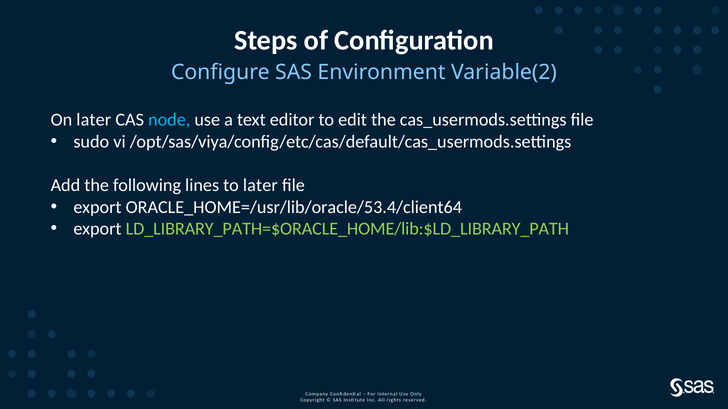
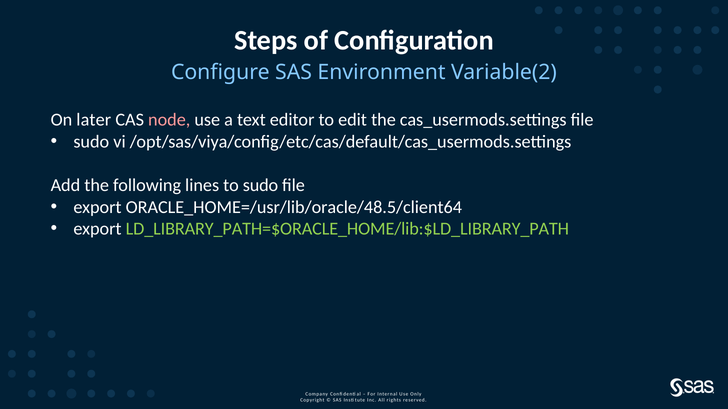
node colour: light blue -> pink
to later: later -> sudo
ORACLE_HOME=/usr/lib/oracle/53.4/client64: ORACLE_HOME=/usr/lib/oracle/53.4/client64 -> ORACLE_HOME=/usr/lib/oracle/48.5/client64
